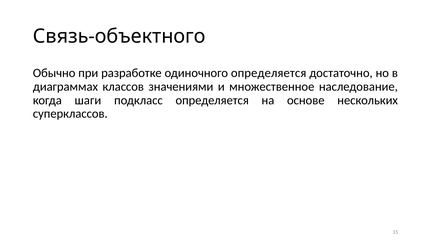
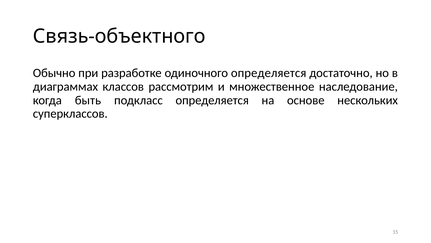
значениями: значениями -> рассмотрим
шаги: шаги -> быть
